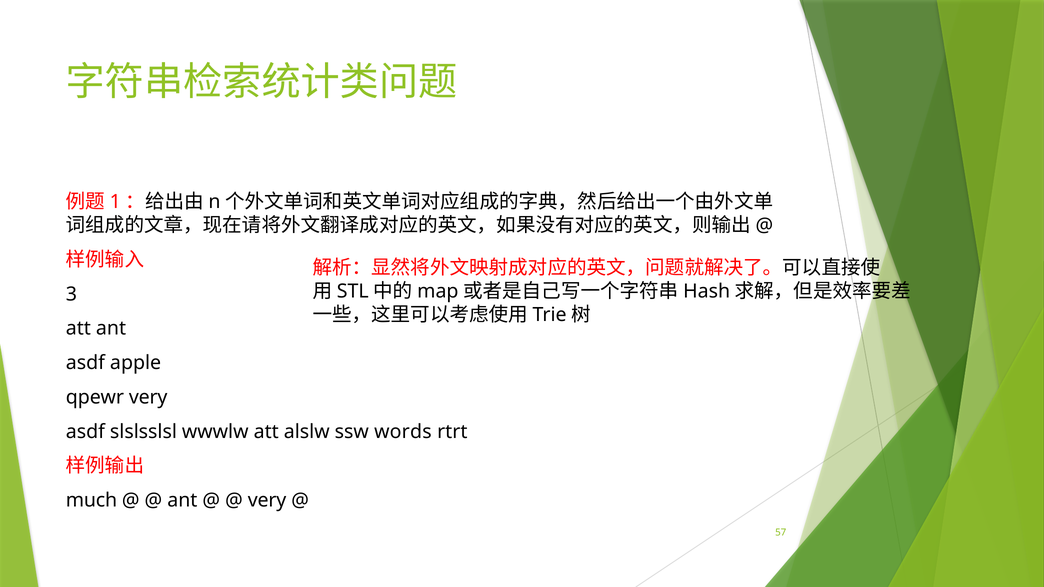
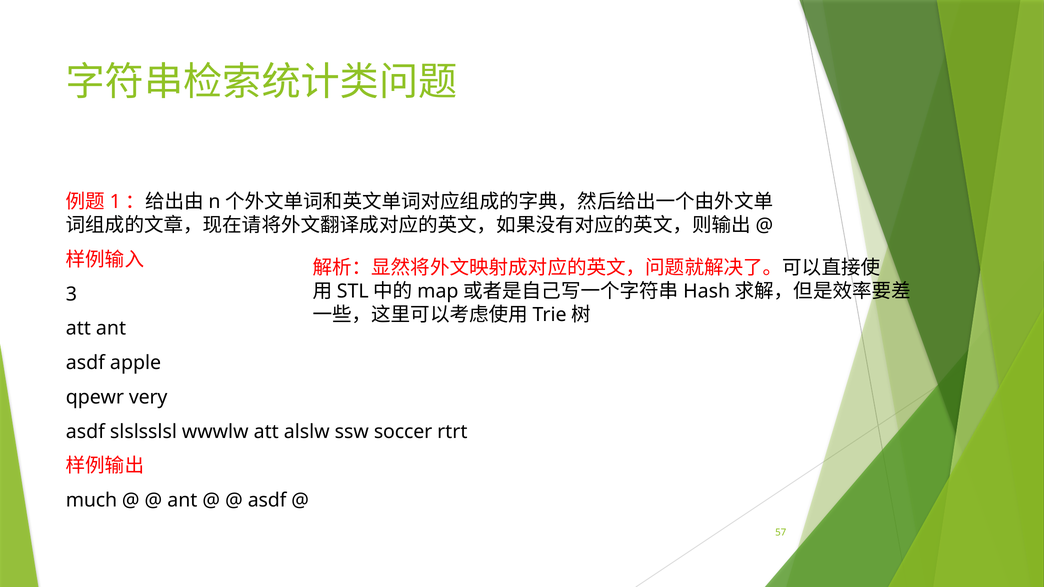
words: words -> soccer
very at (267, 501): very -> asdf
